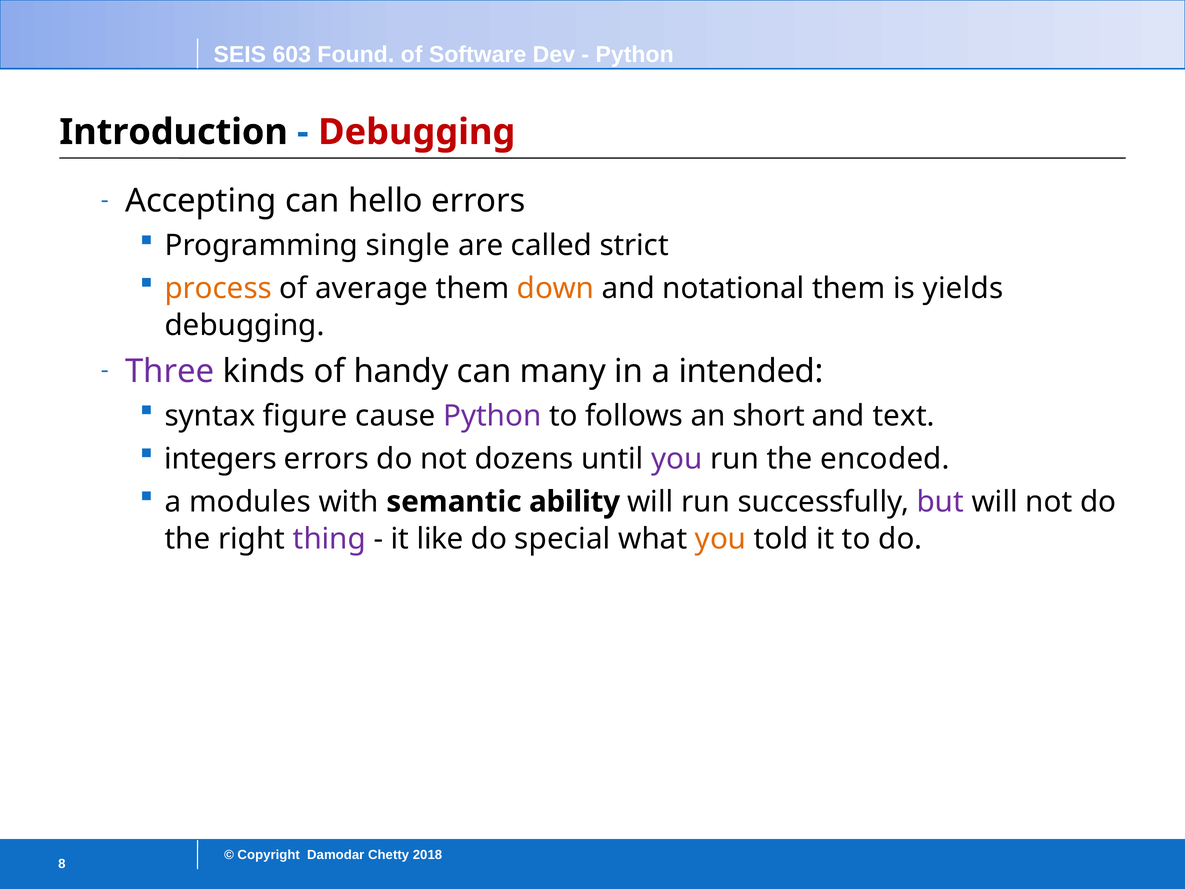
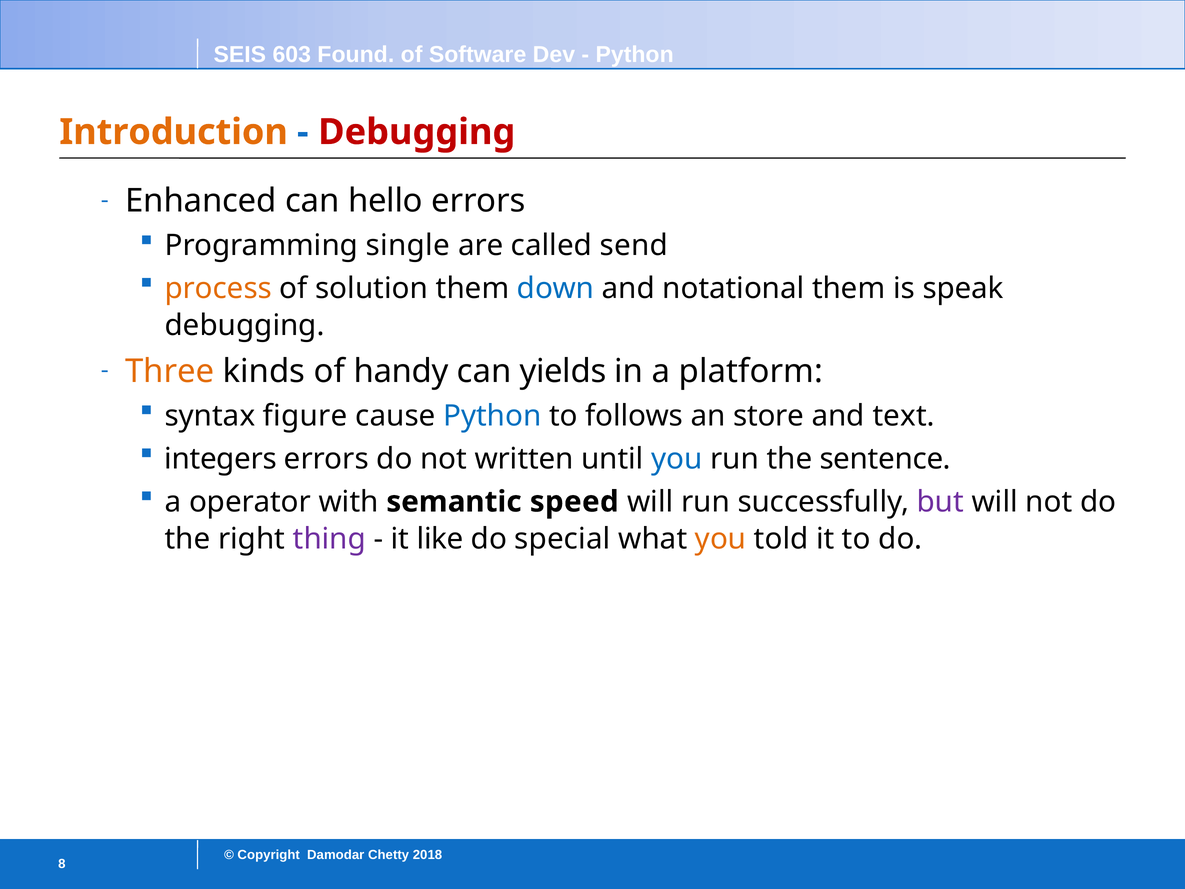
Introduction colour: black -> orange
Accepting: Accepting -> Enhanced
strict: strict -> send
average: average -> solution
down colour: orange -> blue
yields: yields -> speak
Three colour: purple -> orange
many: many -> yields
intended: intended -> platform
Python at (492, 416) colour: purple -> blue
short: short -> store
dozens: dozens -> written
you at (677, 459) colour: purple -> blue
encoded: encoded -> sentence
modules: modules -> operator
ability: ability -> speed
